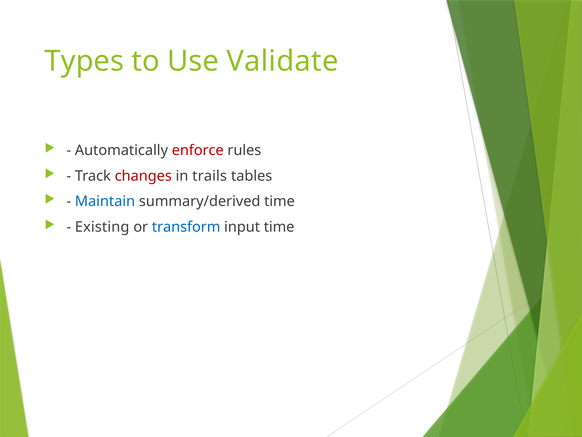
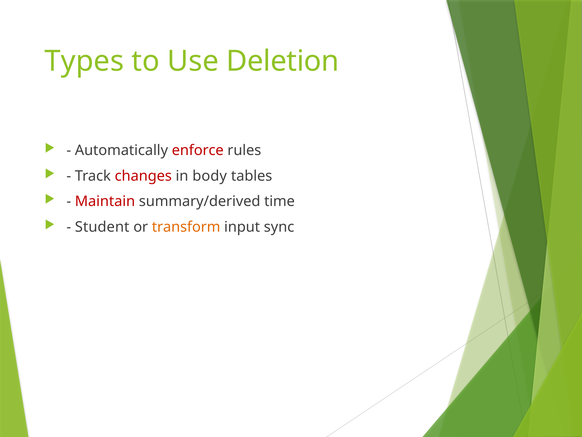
Validate: Validate -> Deletion
trails: trails -> body
Maintain colour: blue -> red
Existing: Existing -> Student
transform colour: blue -> orange
input time: time -> sync
